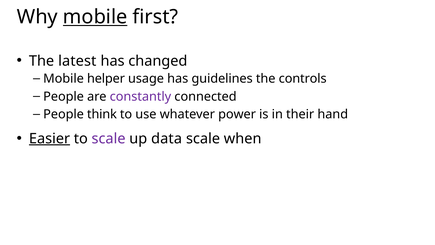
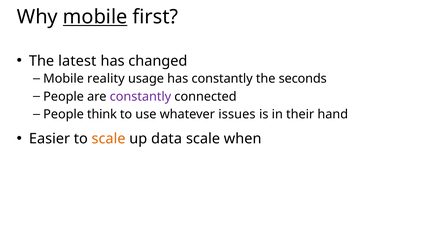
helper: helper -> reality
has guidelines: guidelines -> constantly
controls: controls -> seconds
power: power -> issues
Easier underline: present -> none
scale at (109, 138) colour: purple -> orange
